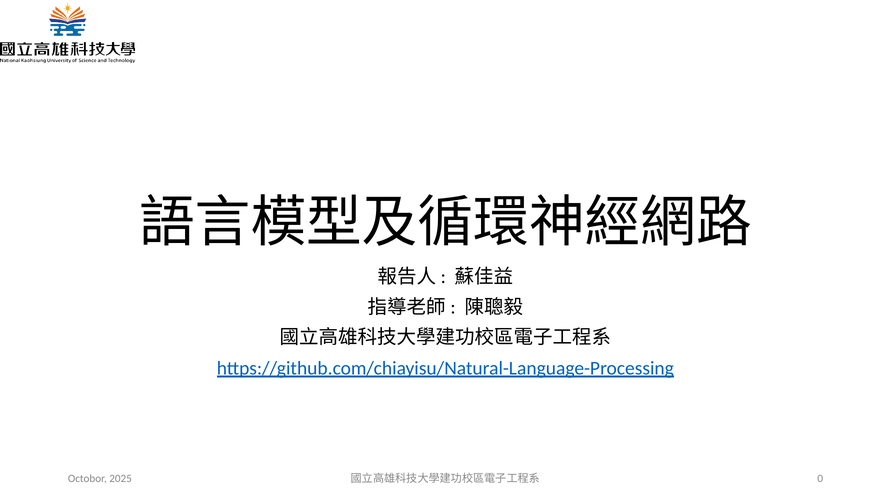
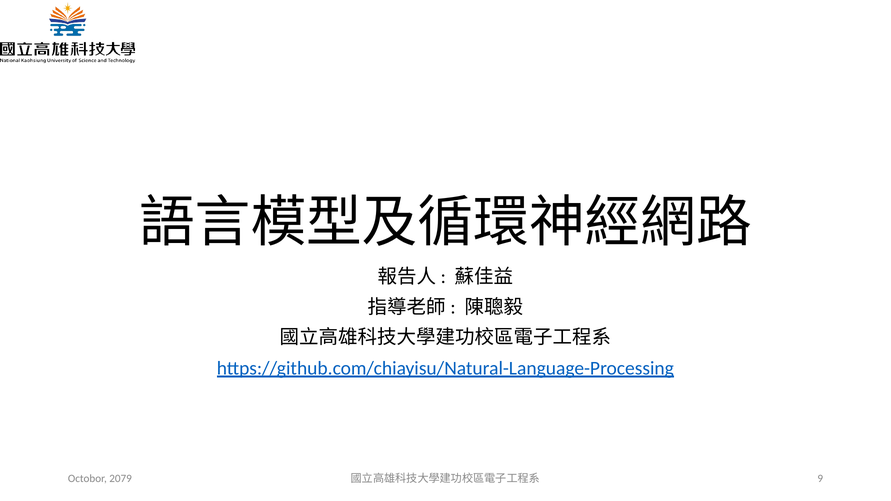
2025: 2025 -> 2079
0: 0 -> 9
